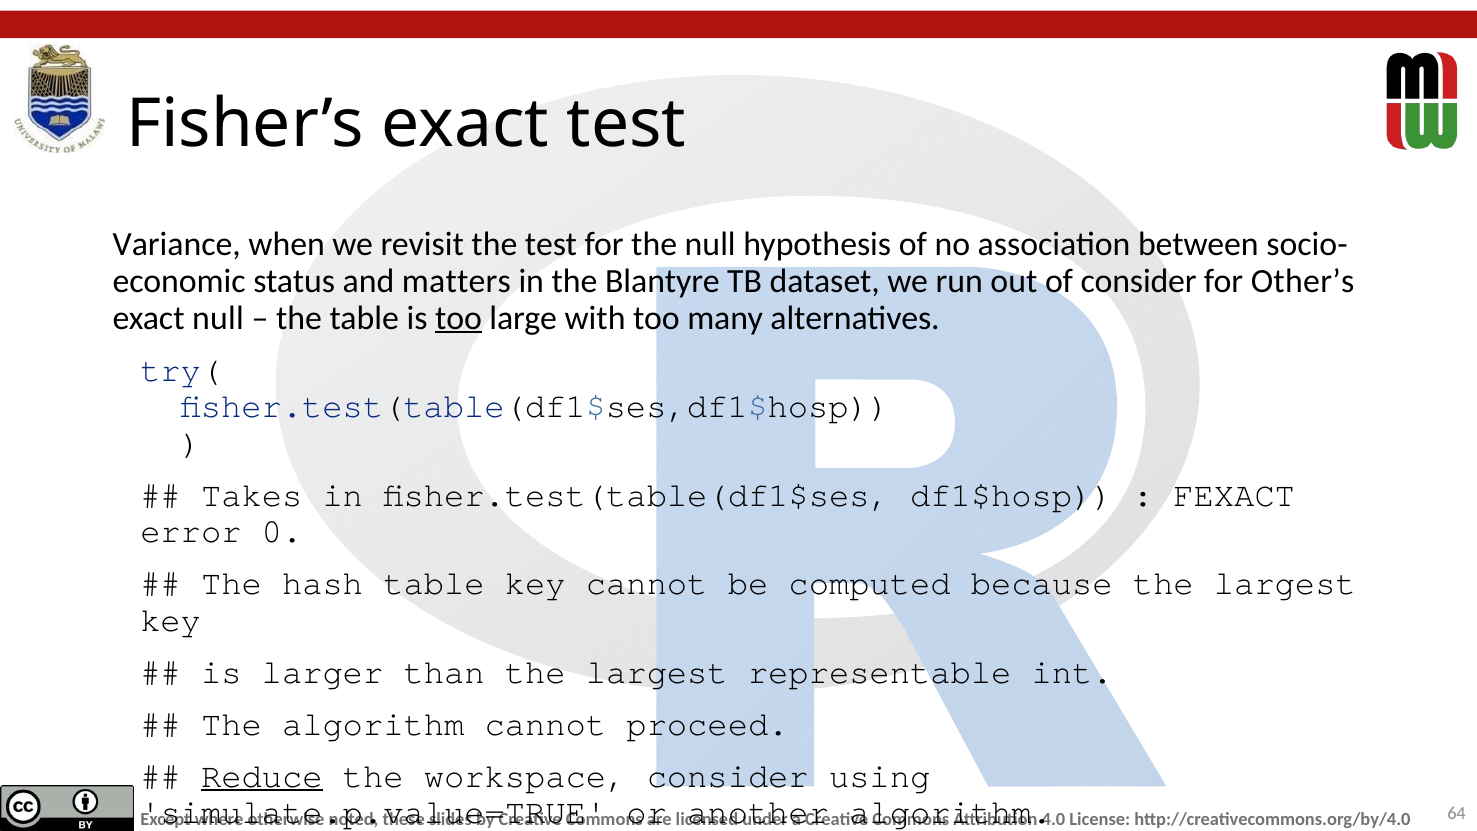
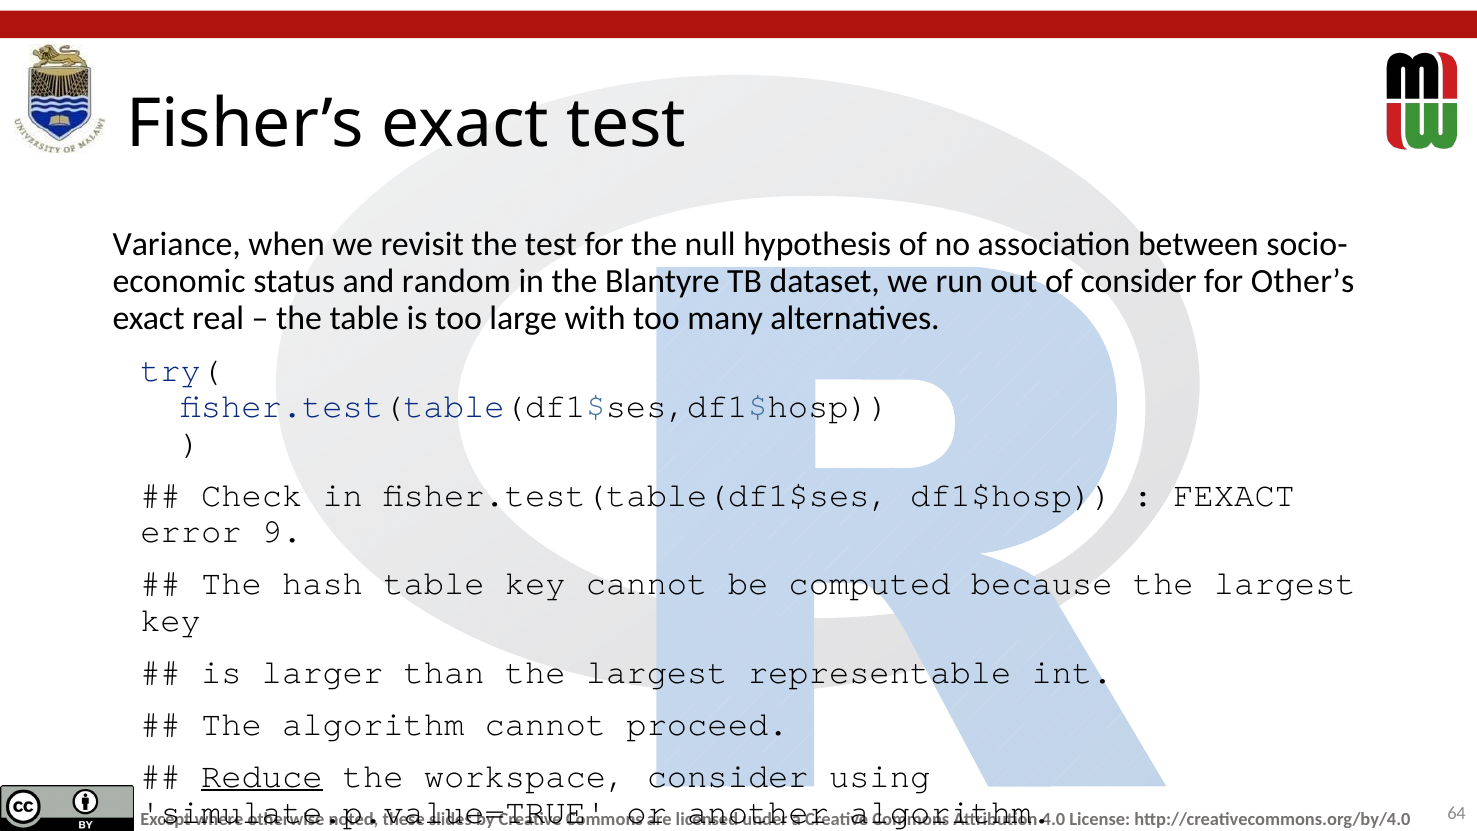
matters: matters -> random
exact null: null -> real
too at (459, 318) underline: present -> none
Takes: Takes -> Check
0: 0 -> 9
